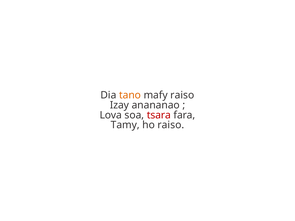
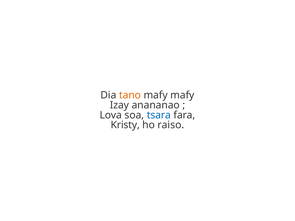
mafy raiso: raiso -> mafy
tsara colour: red -> blue
Tamy: Tamy -> Kristy
